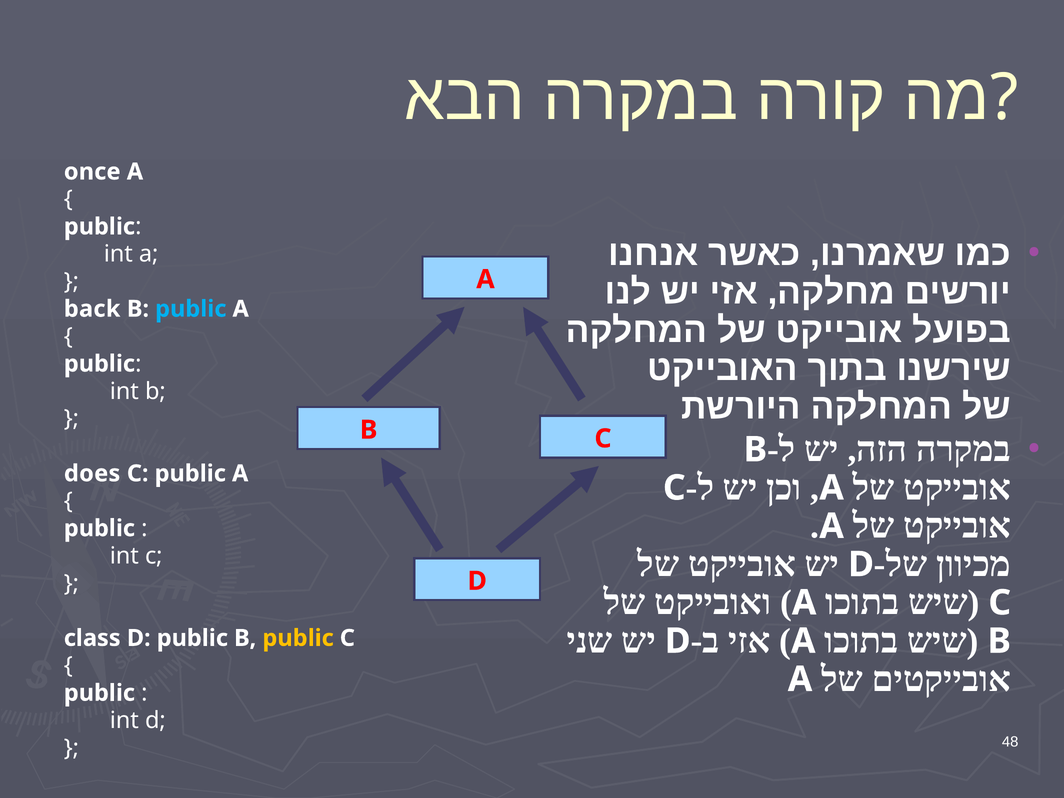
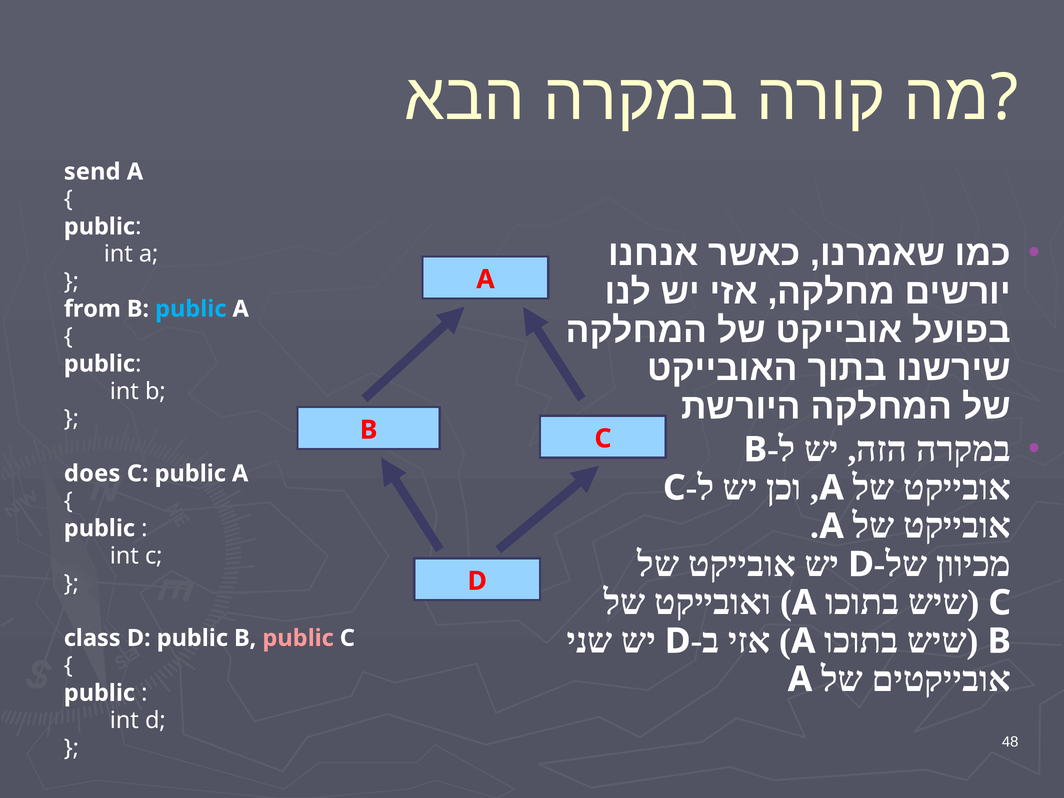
once: once -> send
back: back -> from
public at (298, 638) colour: yellow -> pink
